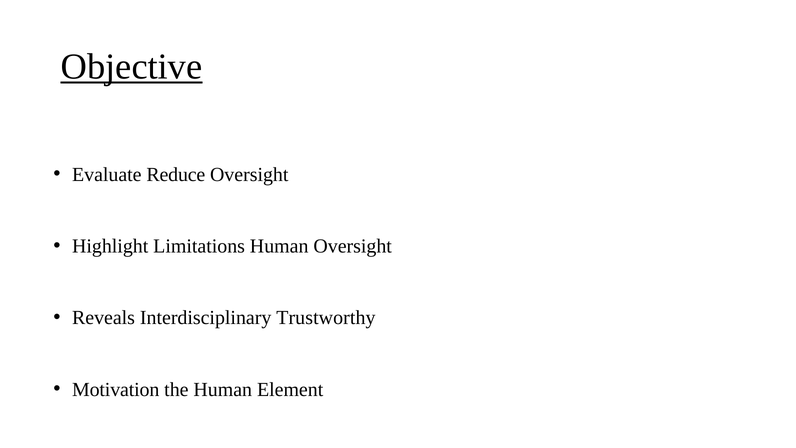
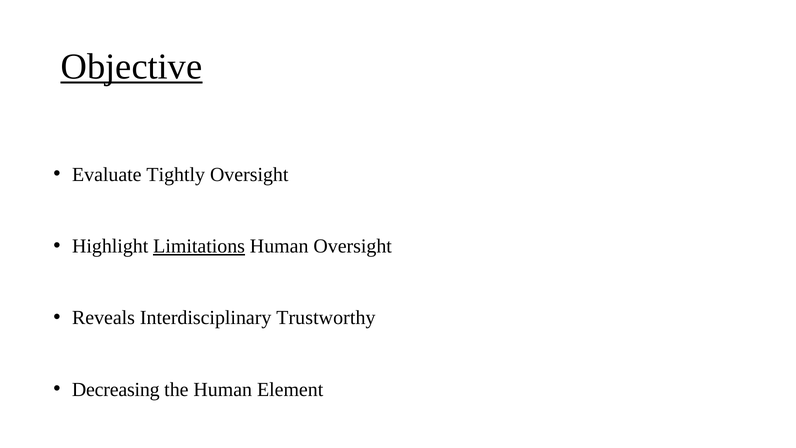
Reduce: Reduce -> Tightly
Limitations underline: none -> present
Motivation: Motivation -> Decreasing
